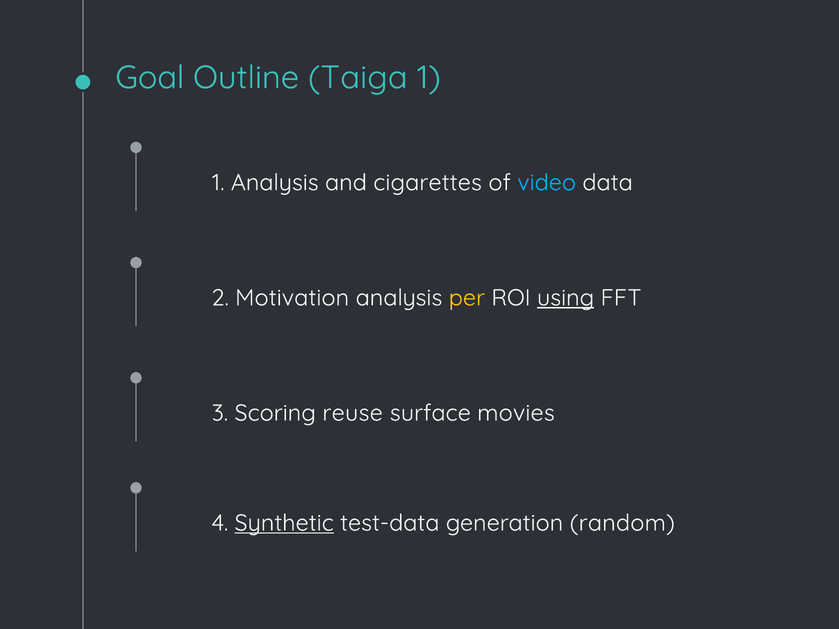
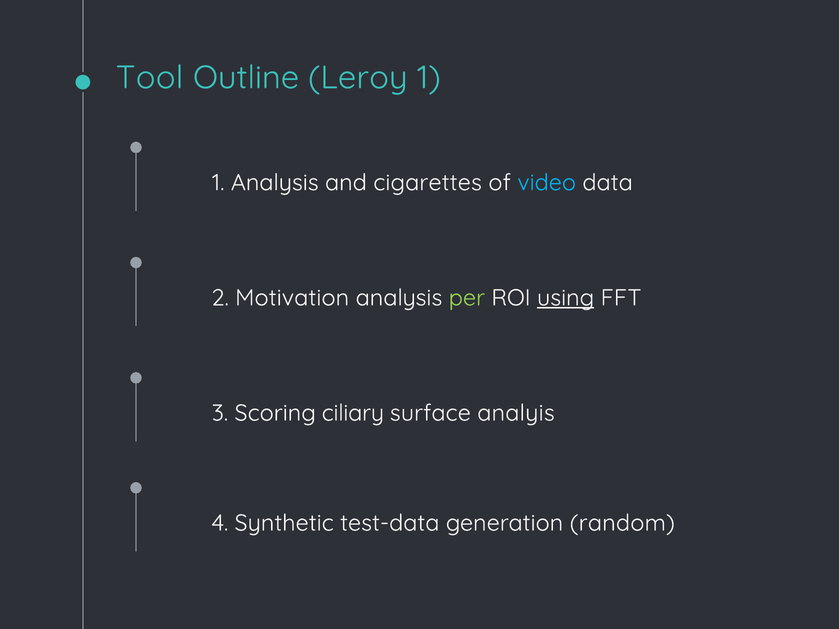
Goal: Goal -> Tool
Taiga: Taiga -> Leroy
per colour: yellow -> light green
reuse: reuse -> ciliary
movies: movies -> analyis
Synthetic underline: present -> none
